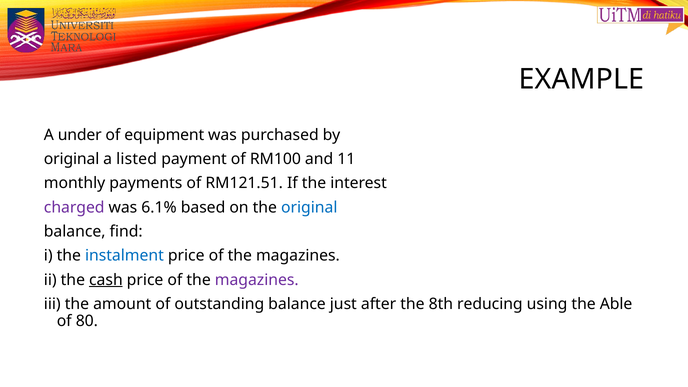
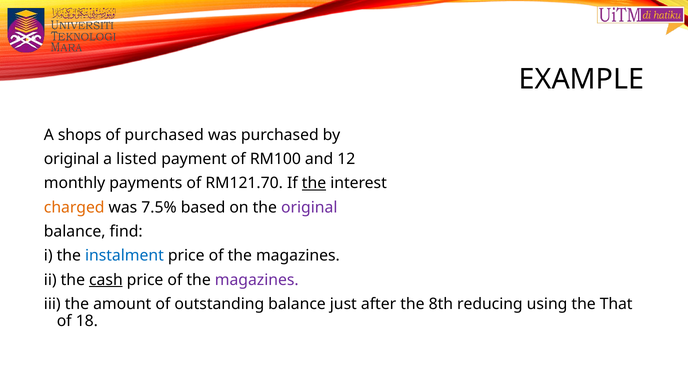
under: under -> shops
of equipment: equipment -> purchased
11: 11 -> 12
RM121.51: RM121.51 -> RM121.70
the at (314, 183) underline: none -> present
charged colour: purple -> orange
6.1%: 6.1% -> 7.5%
original at (309, 207) colour: blue -> purple
Able: Able -> That
80: 80 -> 18
